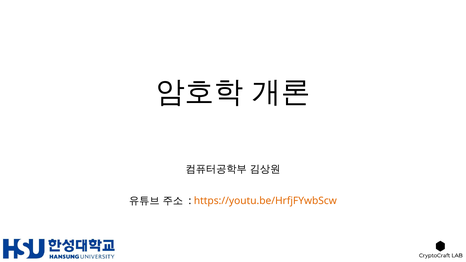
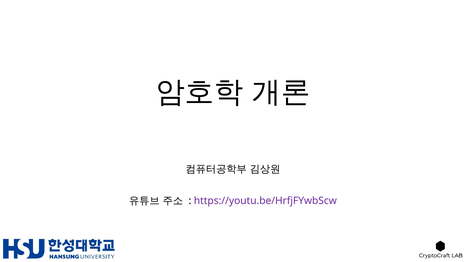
https://youtu.be/HrfjFYwbScw colour: orange -> purple
